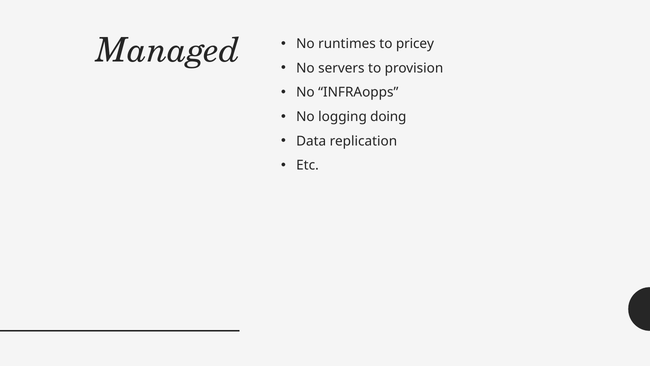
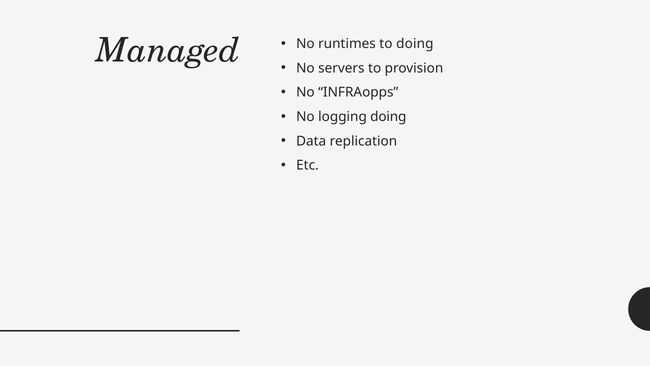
to pricey: pricey -> doing
